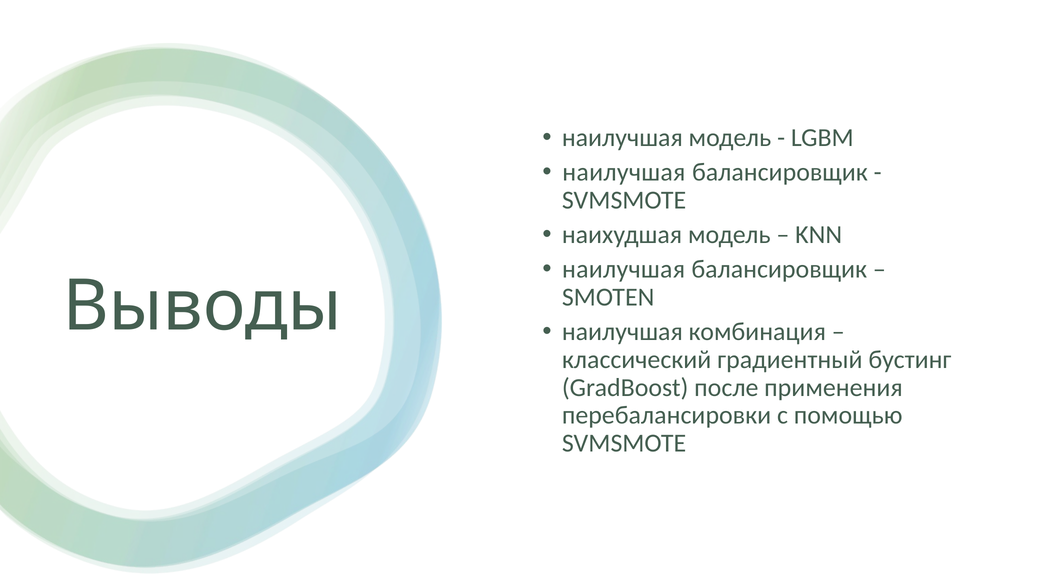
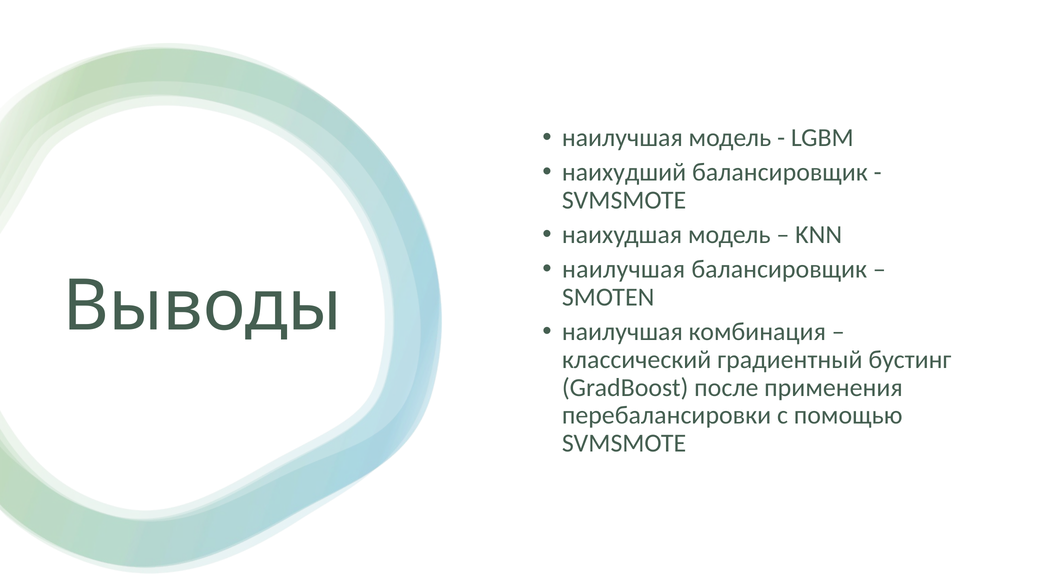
наилучшая at (624, 172): наилучшая -> наихудший
